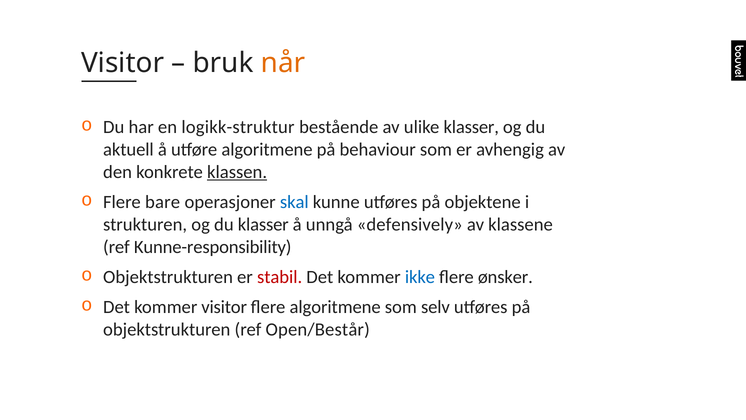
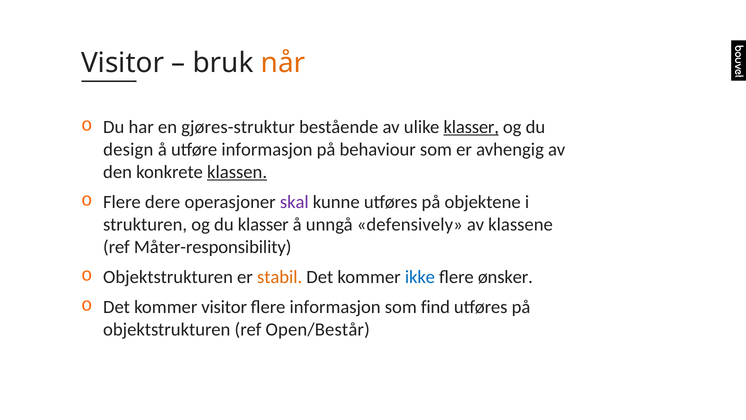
logikk-struktur: logikk-struktur -> gjøres-struktur
klasser at (471, 127) underline: none -> present
aktuell: aktuell -> design
utføre algoritmene: algoritmene -> informasjon
bare: bare -> dere
skal colour: blue -> purple
Kunne-responsibility: Kunne-responsibility -> Måter-responsibility
stabil colour: red -> orange
flere algoritmene: algoritmene -> informasjon
selv: selv -> find
